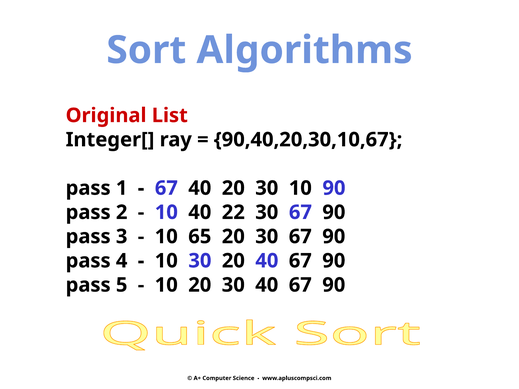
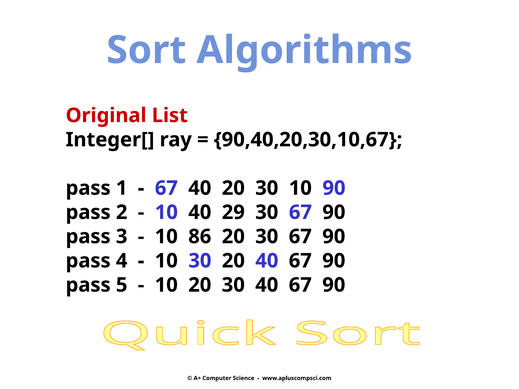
22: 22 -> 29
65: 65 -> 86
